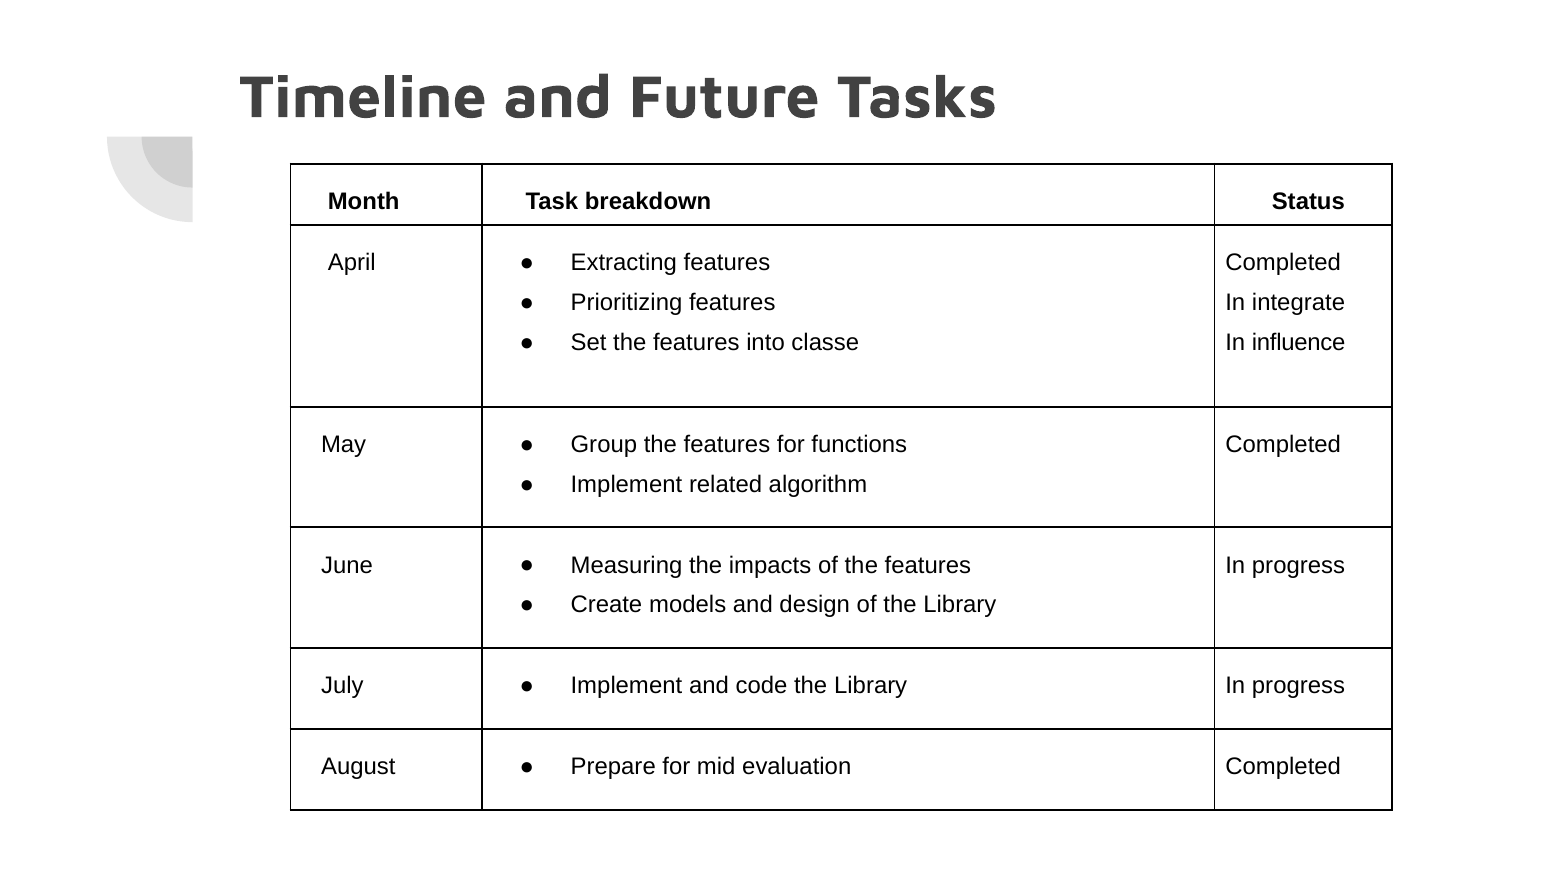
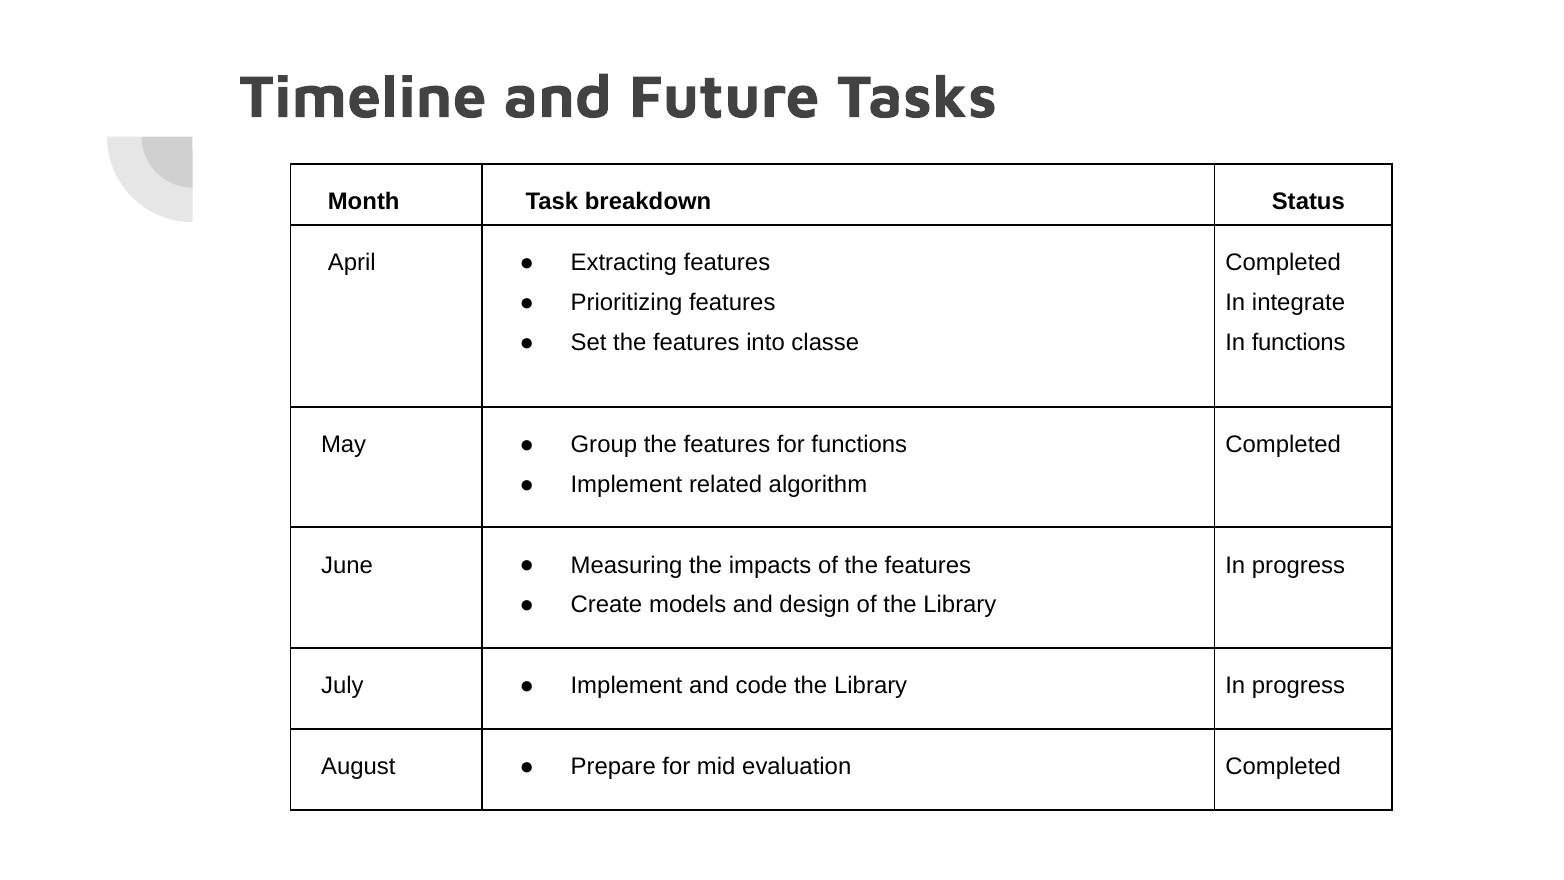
In influence: influence -> functions
